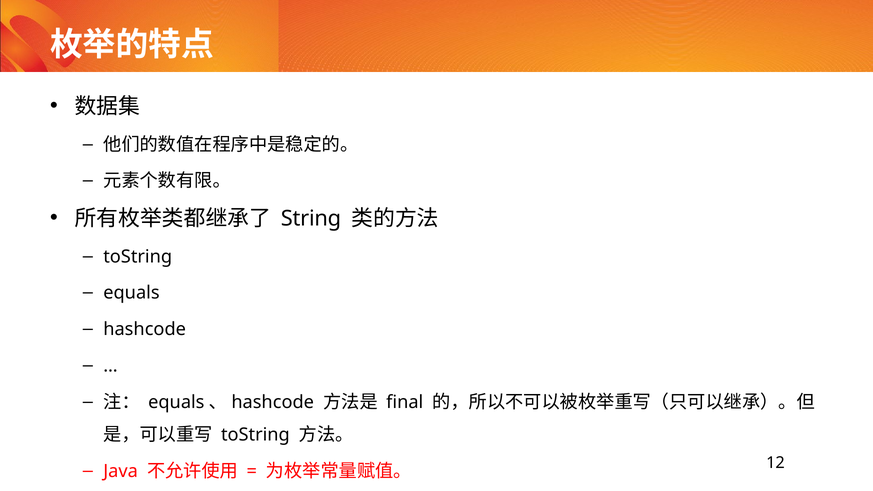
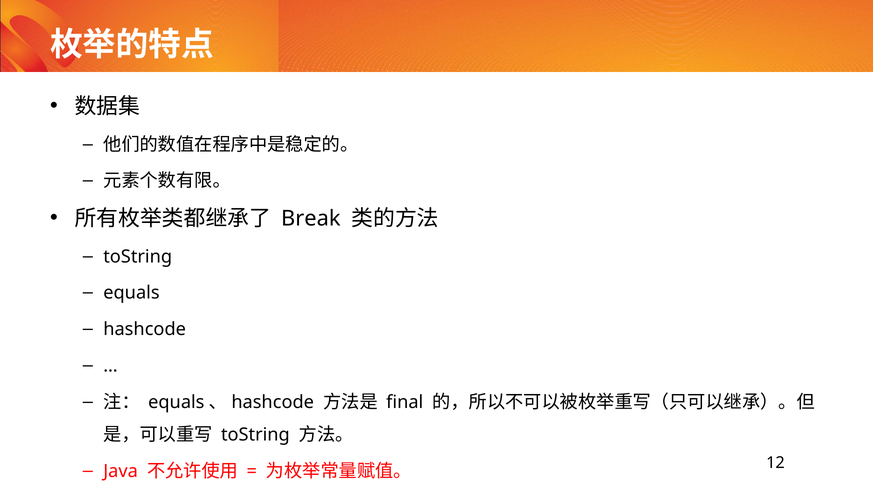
String: String -> Break
